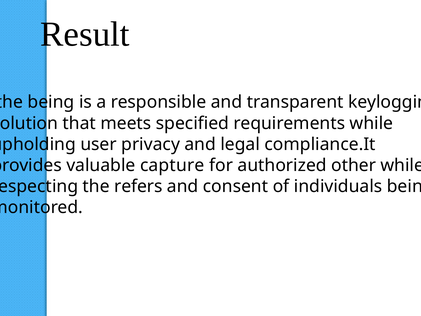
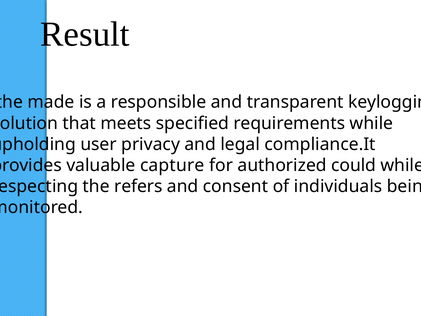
being at (51, 102): being -> made
other: other -> could
